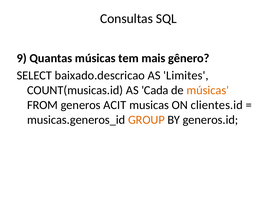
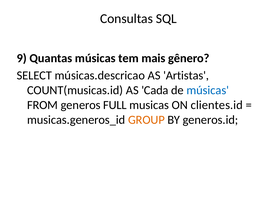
baixado.descricao: baixado.descricao -> músicas.descricao
Limites: Limites -> Artistas
músicas at (208, 90) colour: orange -> blue
ACIT: ACIT -> FULL
